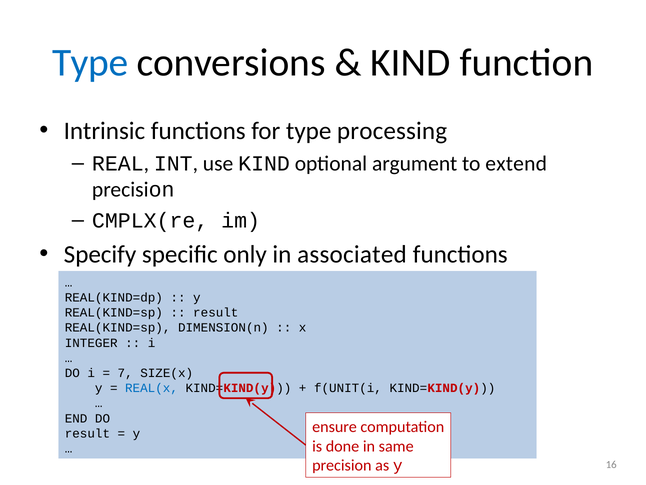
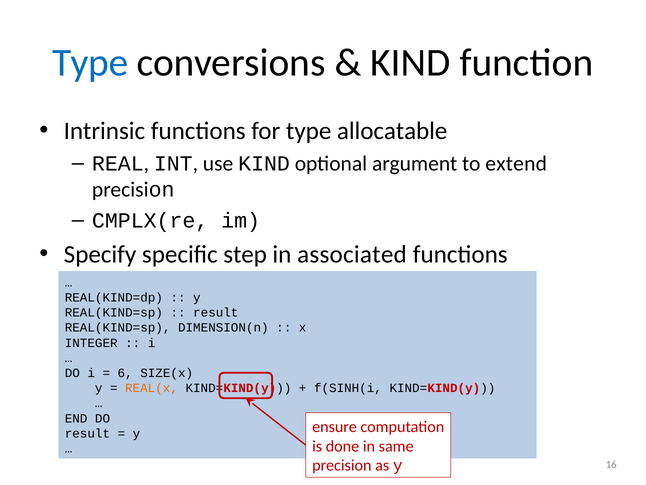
processing: processing -> allocatable
only: only -> step
7: 7 -> 6
REAL(x colour: blue -> orange
f(UNIT(i: f(UNIT(i -> f(SINH(i
